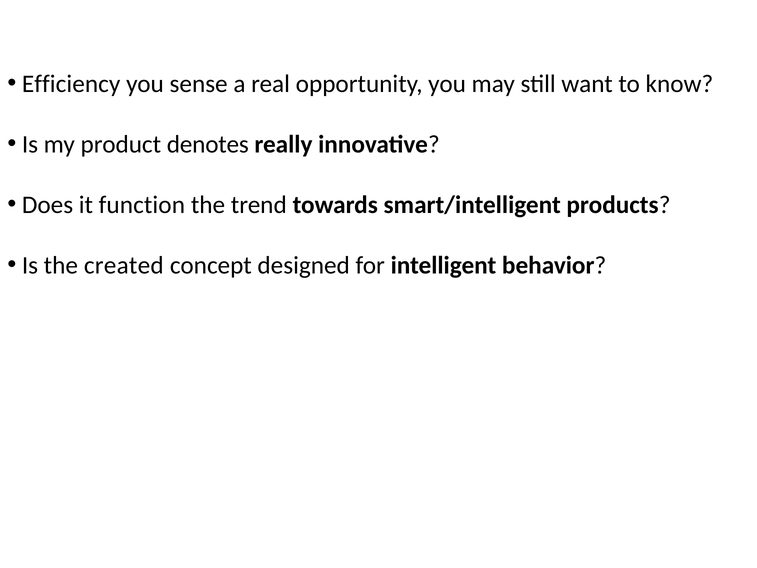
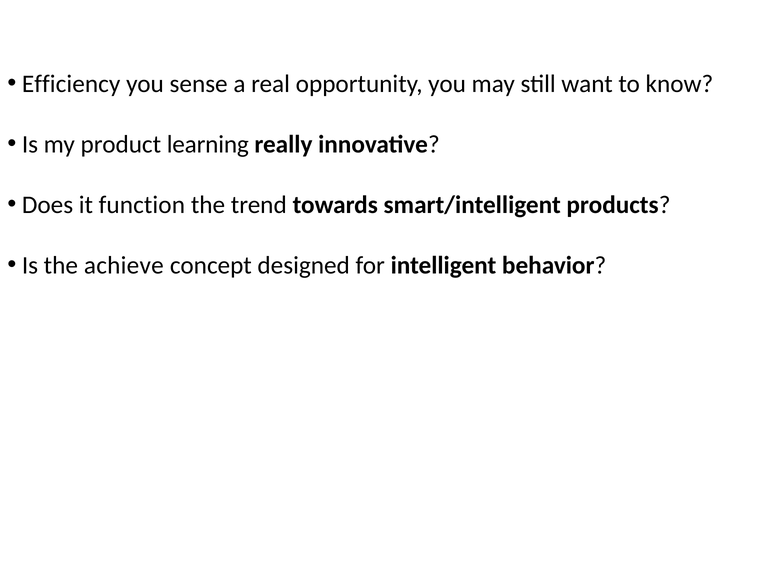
denotes: denotes -> learning
created: created -> achieve
